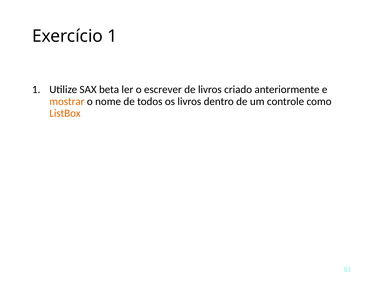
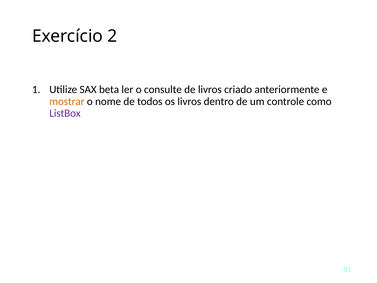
Exercício 1: 1 -> 2
escrever: escrever -> consulte
ListBox colour: orange -> purple
